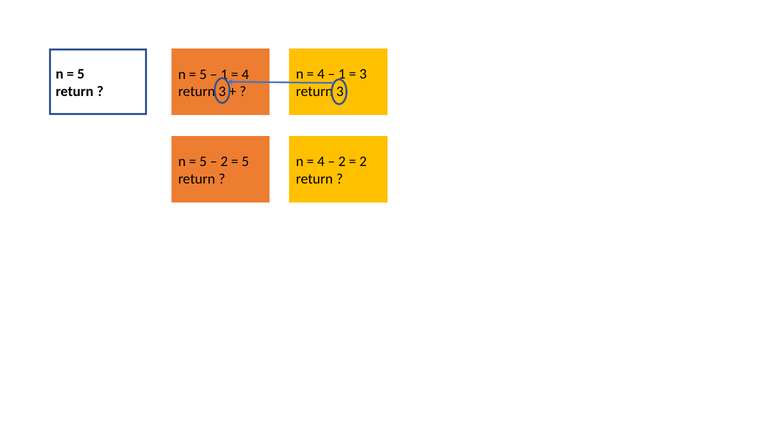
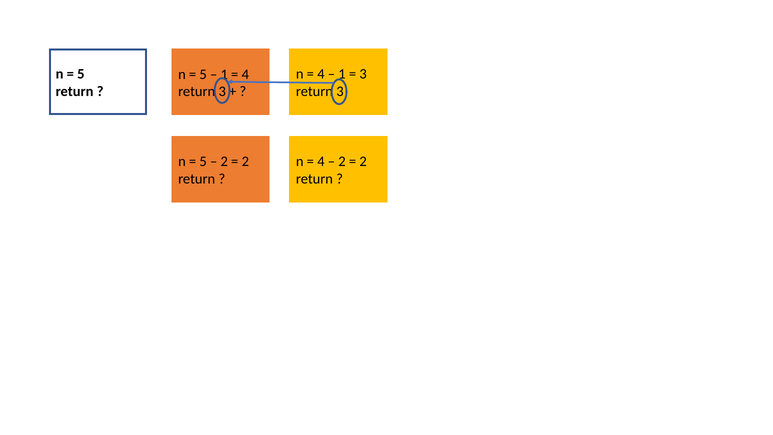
5 at (245, 161): 5 -> 2
